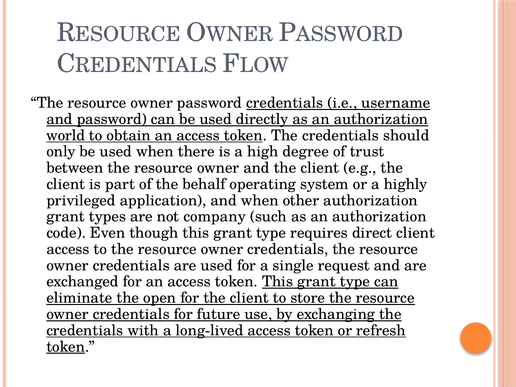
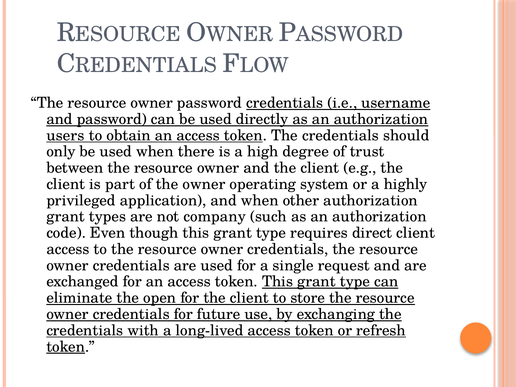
world: world -> users
the behalf: behalf -> owner
